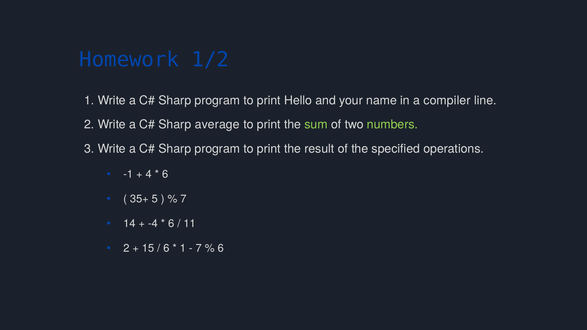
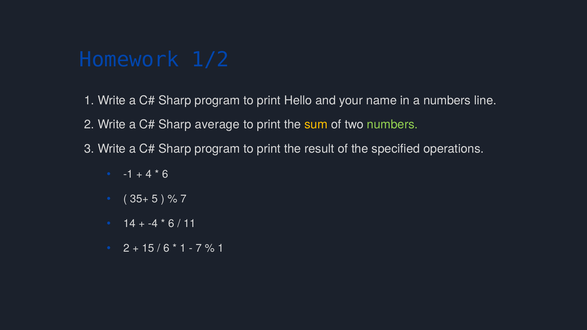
a compiler: compiler -> numbers
sum colour: light green -> yellow
6 at (221, 248): 6 -> 1
